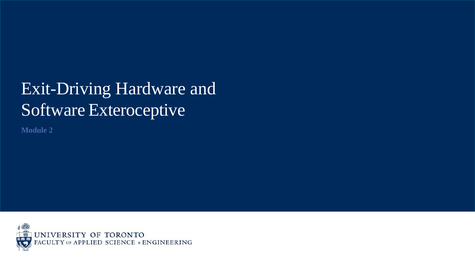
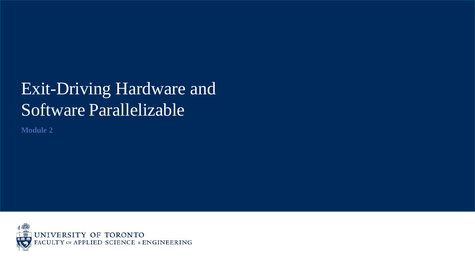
Exteroceptive: Exteroceptive -> Parallelizable
